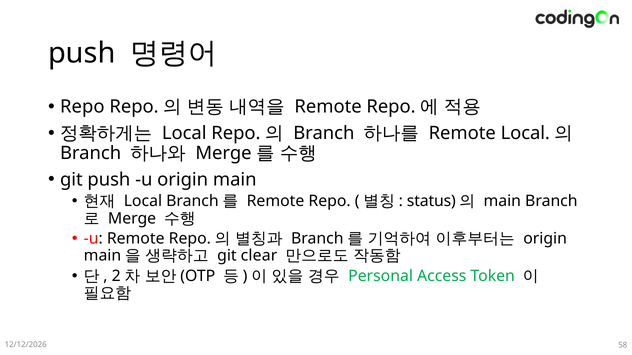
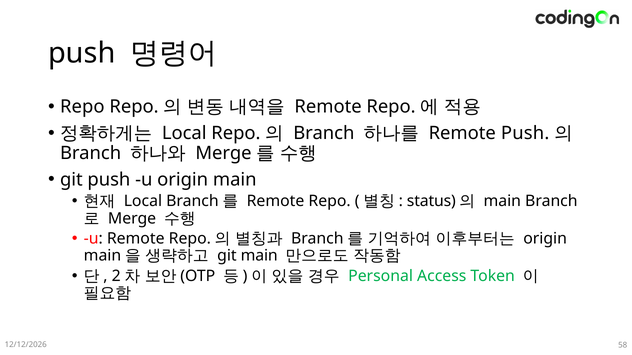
Remote Local: Local -> Push
git clear: clear -> main
